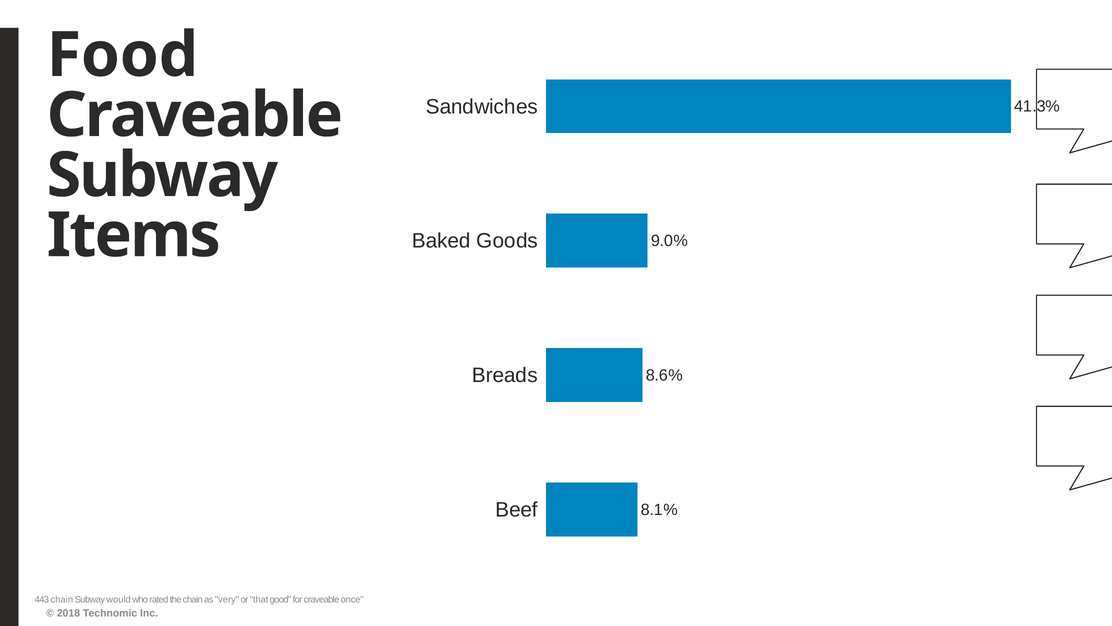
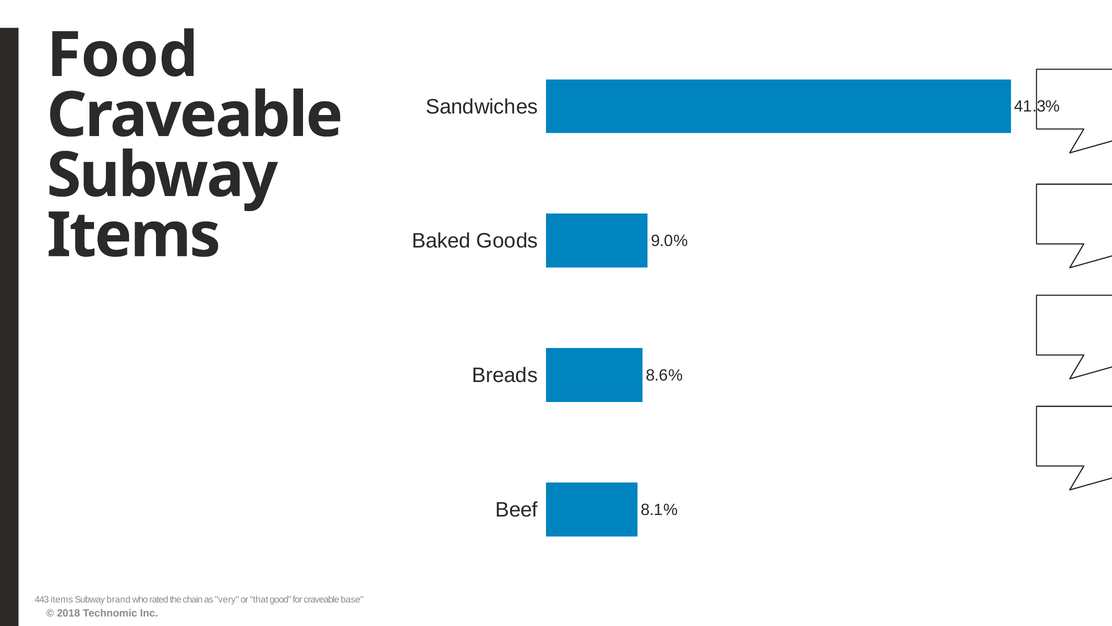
443 chain: chain -> items
would: would -> brand
once: once -> base
